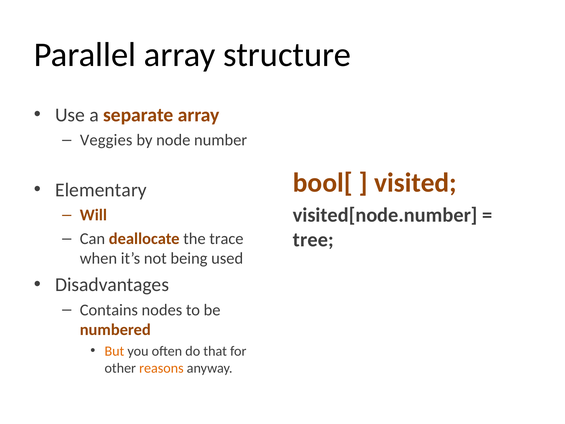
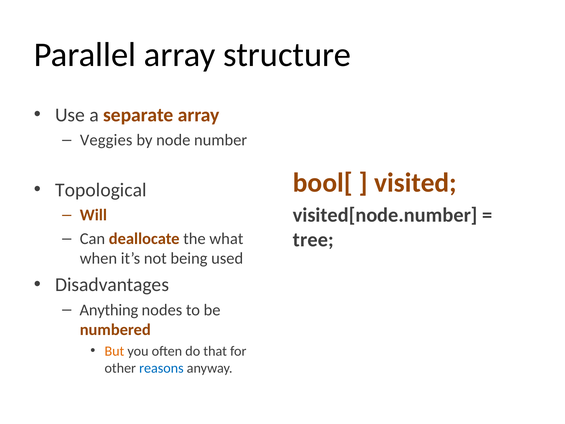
Elementary: Elementary -> Topological
trace: trace -> what
Contains: Contains -> Anything
reasons colour: orange -> blue
